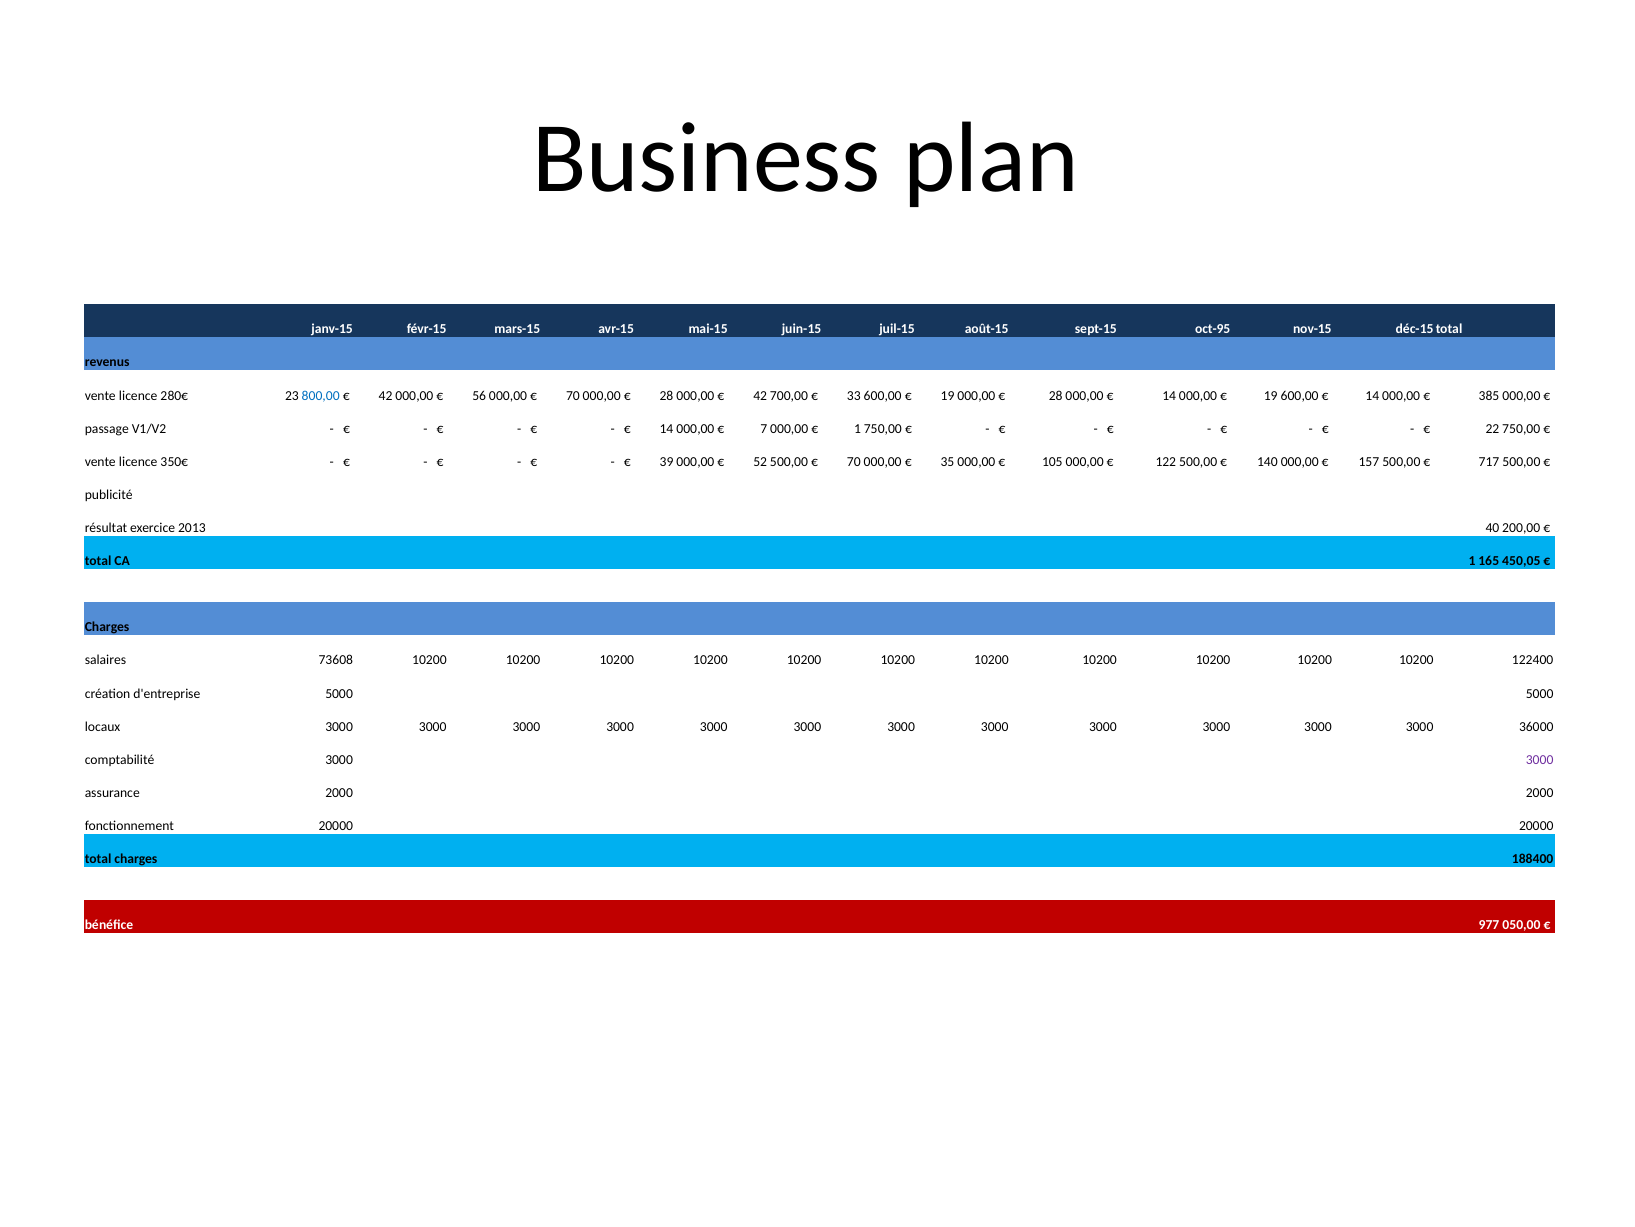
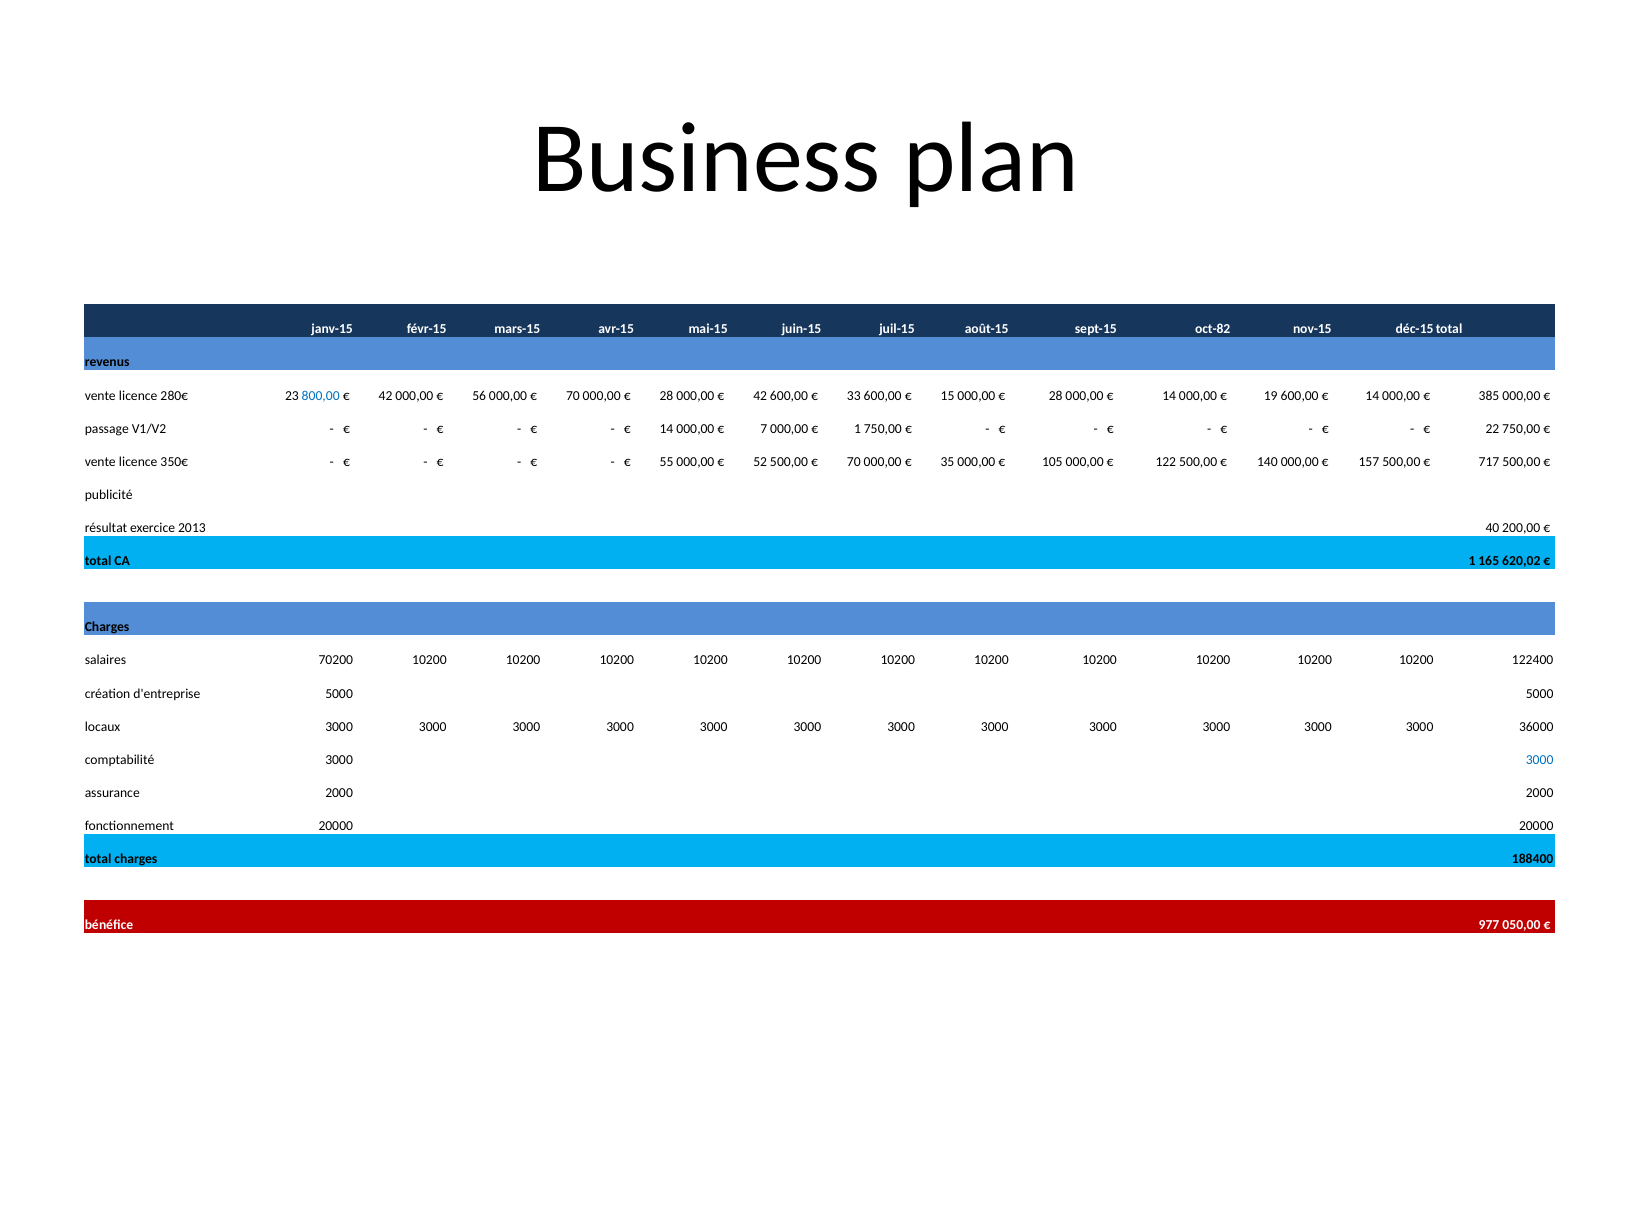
oct-95: oct-95 -> oct-82
42 700,00: 700,00 -> 600,00
19 at (948, 395): 19 -> 15
39: 39 -> 55
450,05: 450,05 -> 620,02
73608: 73608 -> 70200
3000 at (1540, 759) colour: purple -> blue
